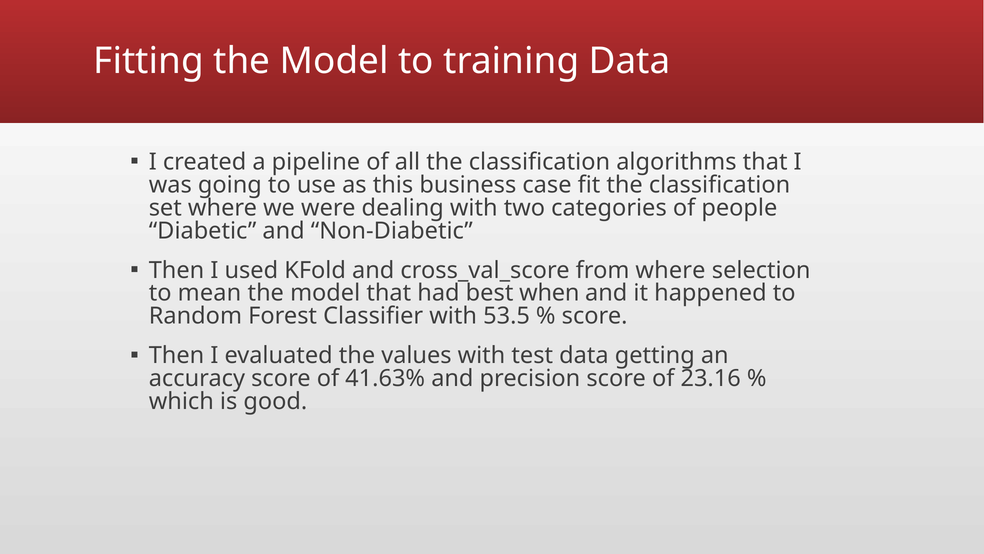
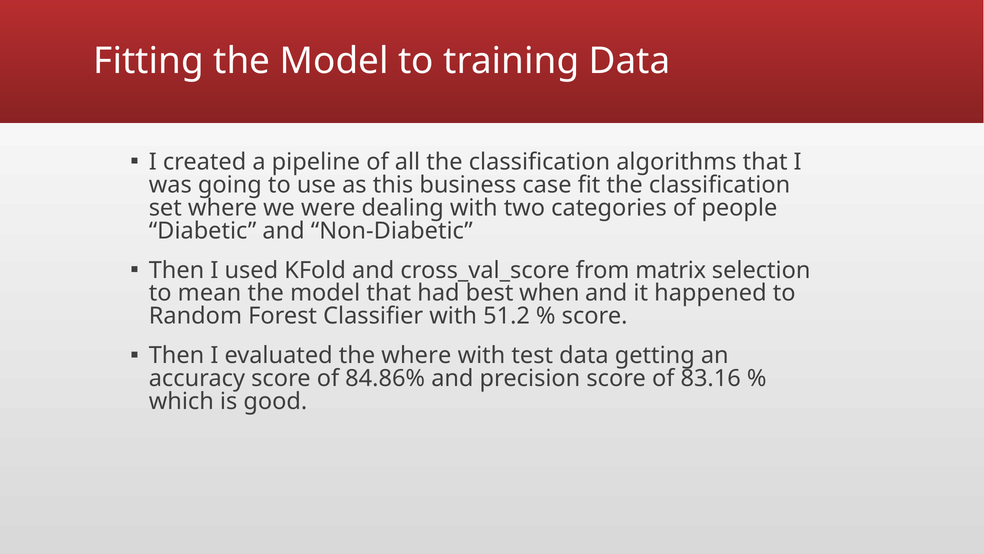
from where: where -> matrix
53.5: 53.5 -> 51.2
the values: values -> where
41.63%: 41.63% -> 84.86%
23.16: 23.16 -> 83.16
